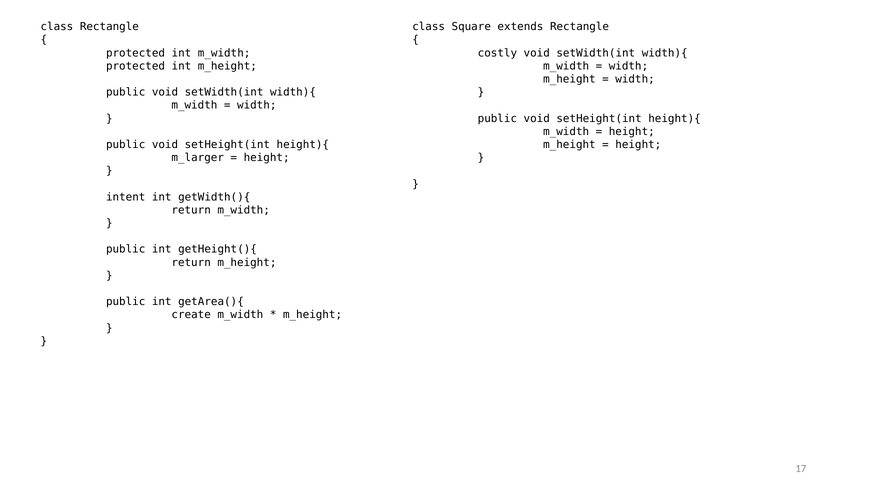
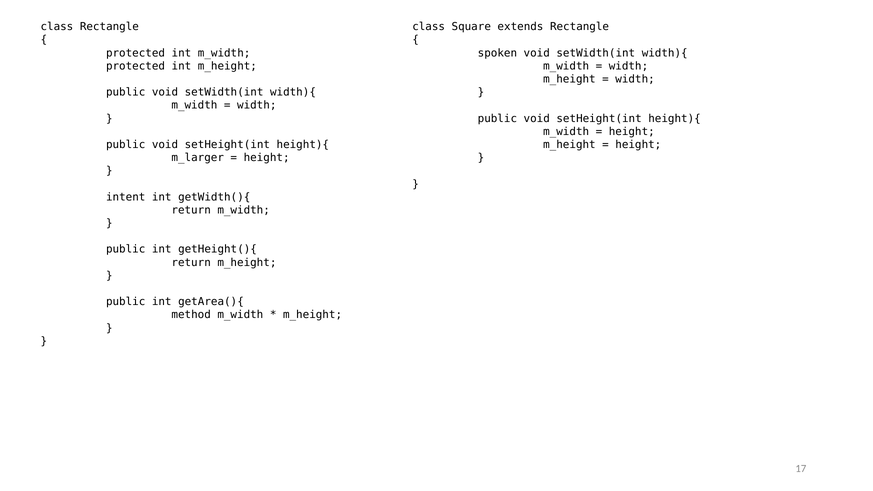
costly: costly -> spoken
create: create -> method
